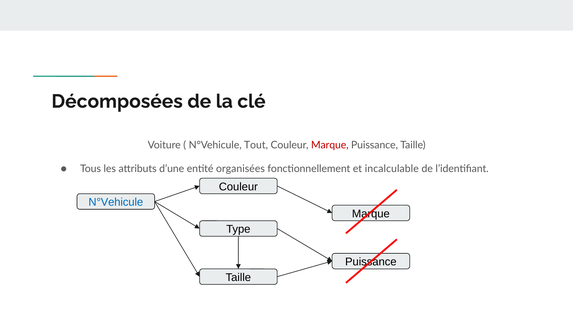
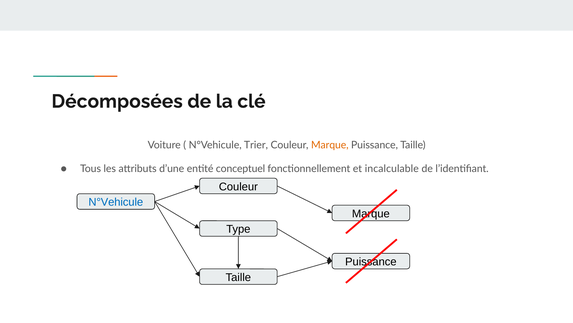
Tout: Tout -> Trier
Marque at (330, 145) colour: red -> orange
organisées: organisées -> conceptuel
